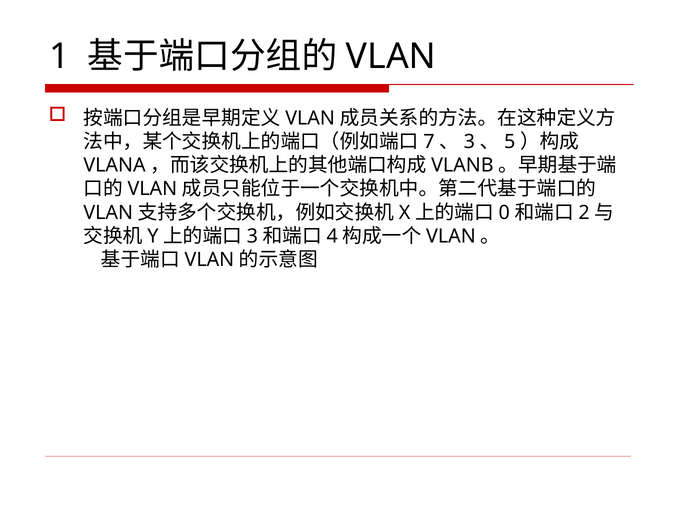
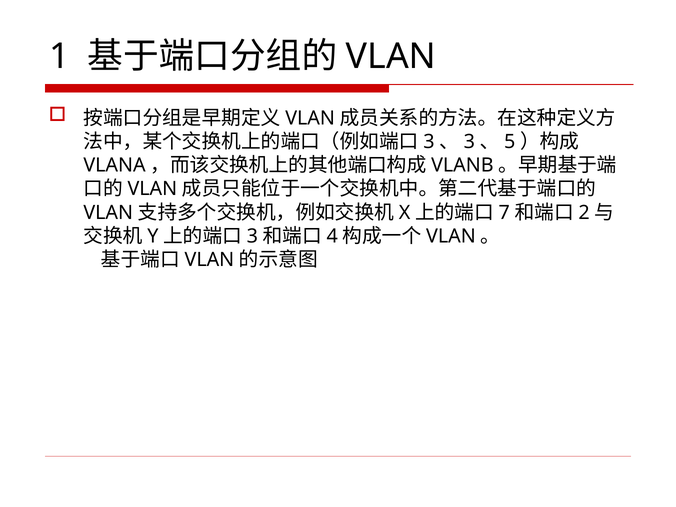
7 at (429, 142): 7 -> 3
0: 0 -> 7
